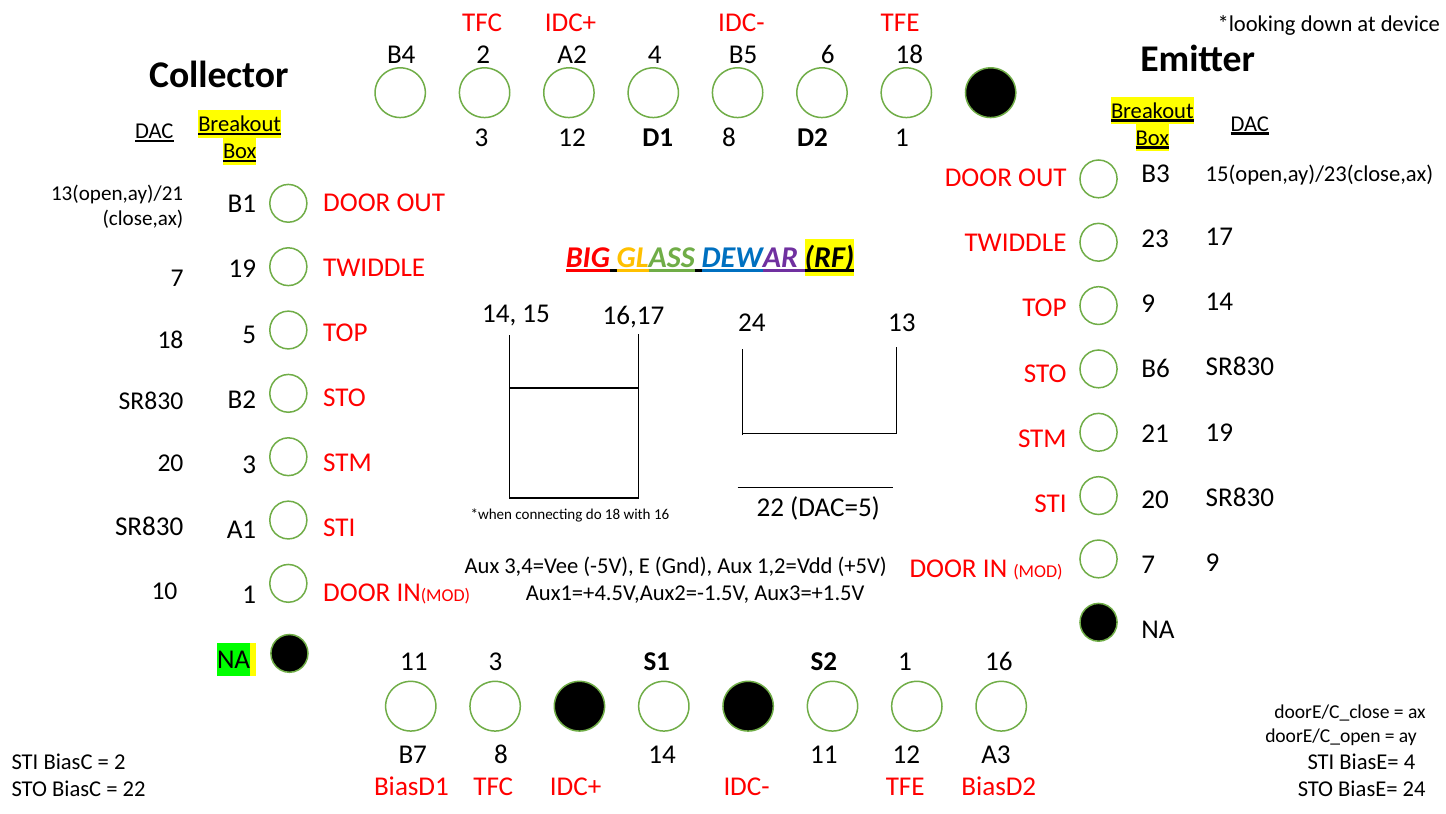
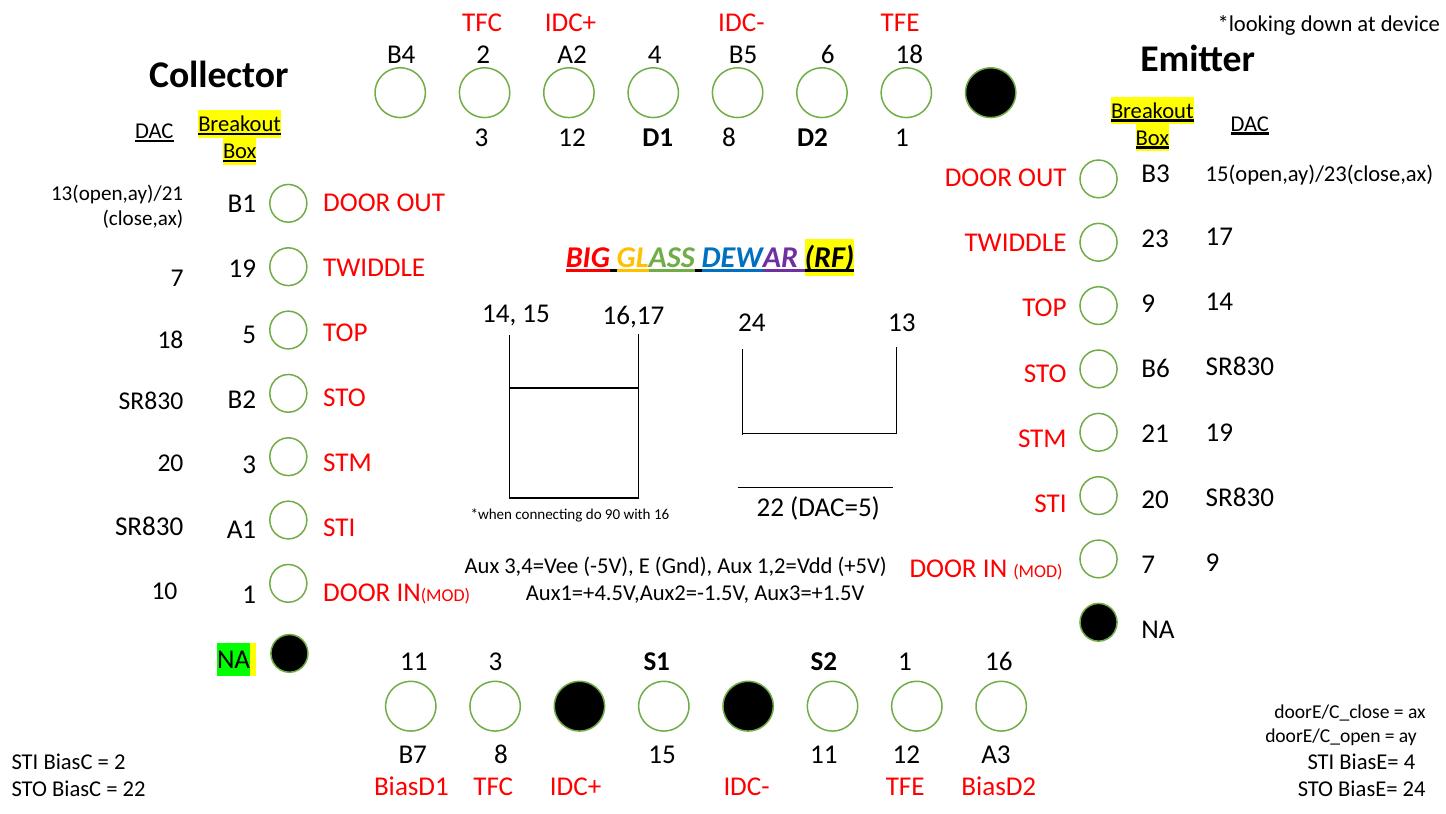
do 18: 18 -> 90
8 14: 14 -> 15
